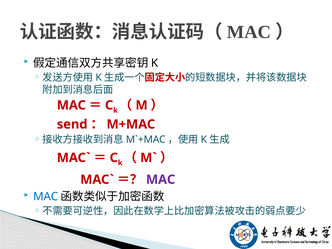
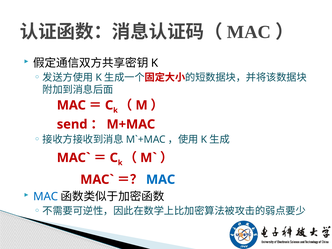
MAC at (161, 180) colour: purple -> blue
